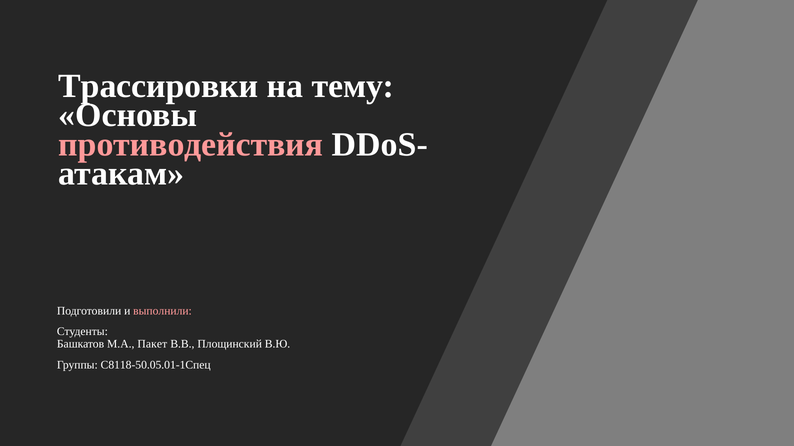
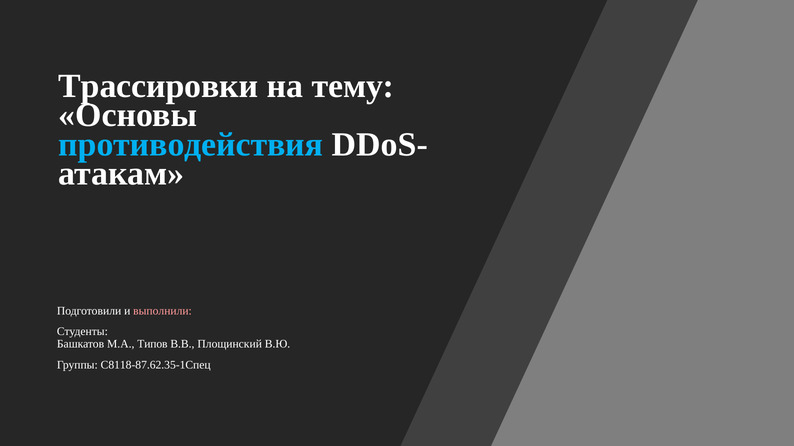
противодействия colour: pink -> light blue
Пакет: Пакет -> Типов
С8118-50.05.01-1Спец: С8118-50.05.01-1Спец -> С8118-87.62.35-1Спец
